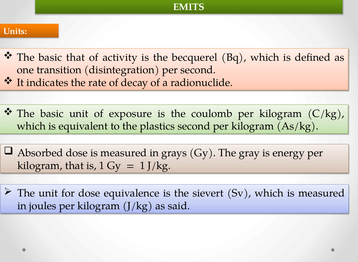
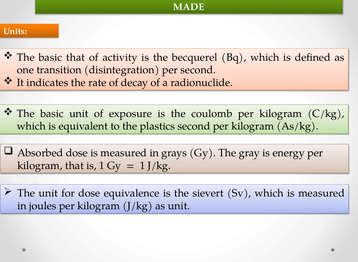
EMITS: EMITS -> MADE
as said: said -> unit
